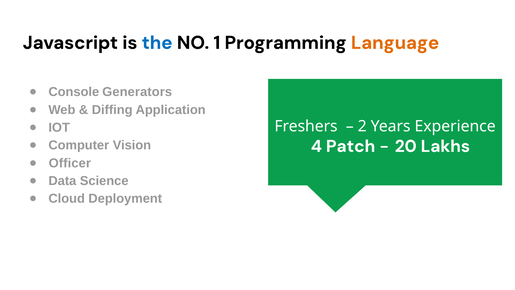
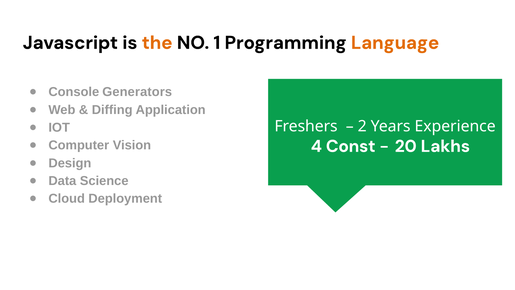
the colour: blue -> orange
Patch: Patch -> Const
Officer: Officer -> Design
